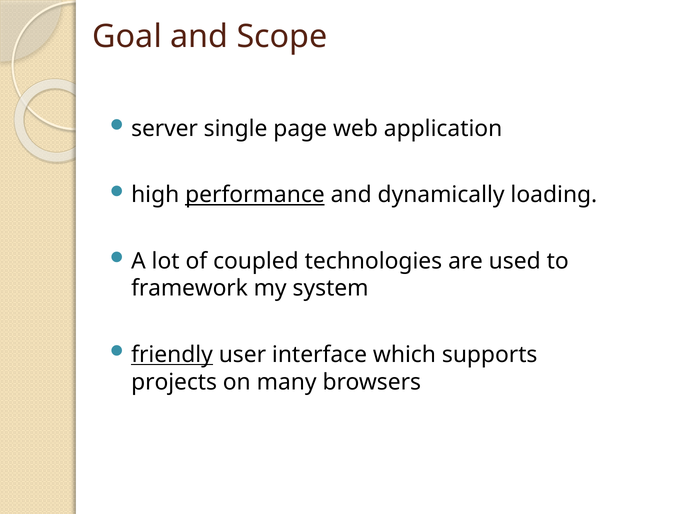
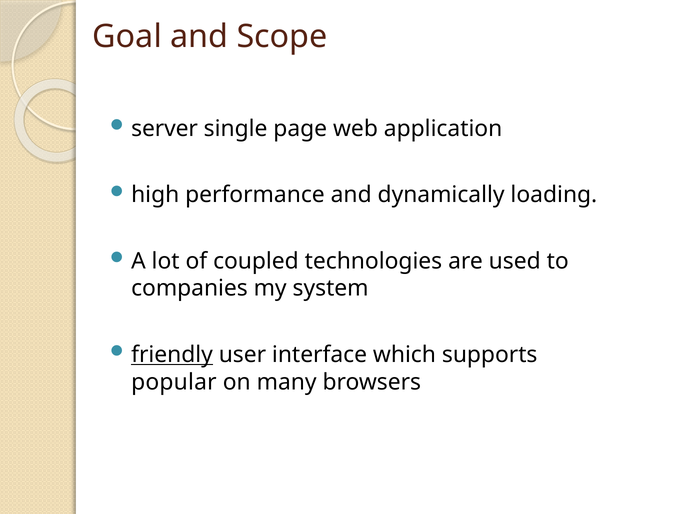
performance underline: present -> none
framework: framework -> companies
projects: projects -> popular
